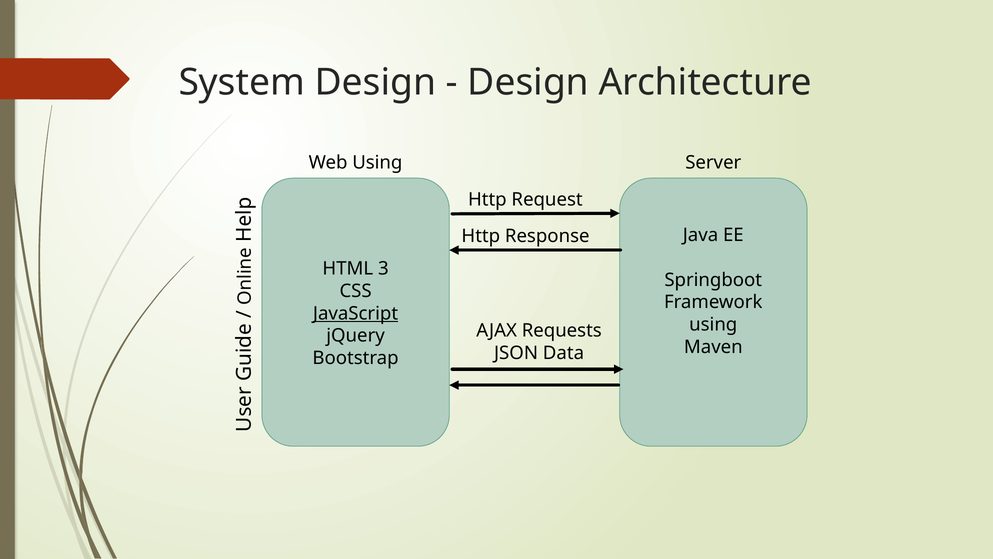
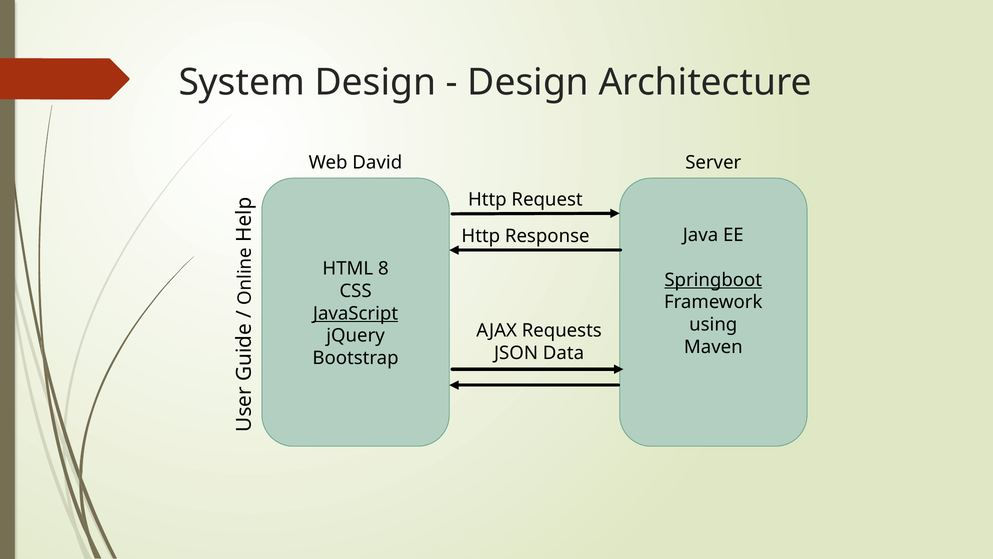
Web Using: Using -> David
3: 3 -> 8
Springboot underline: none -> present
